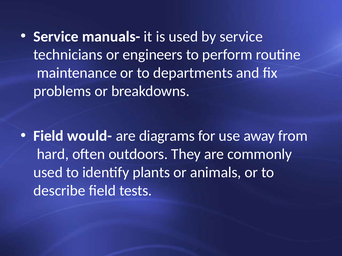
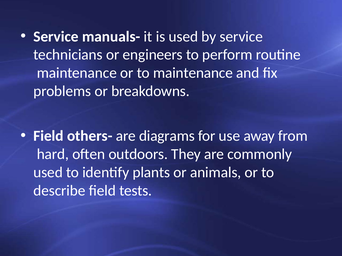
to departments: departments -> maintenance
would-: would- -> others-
